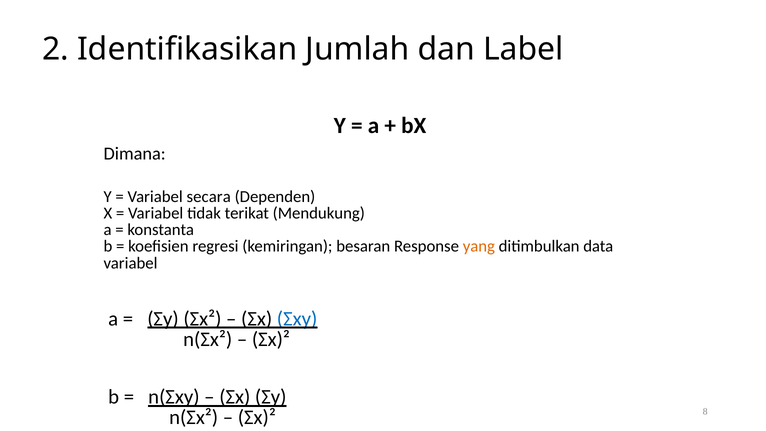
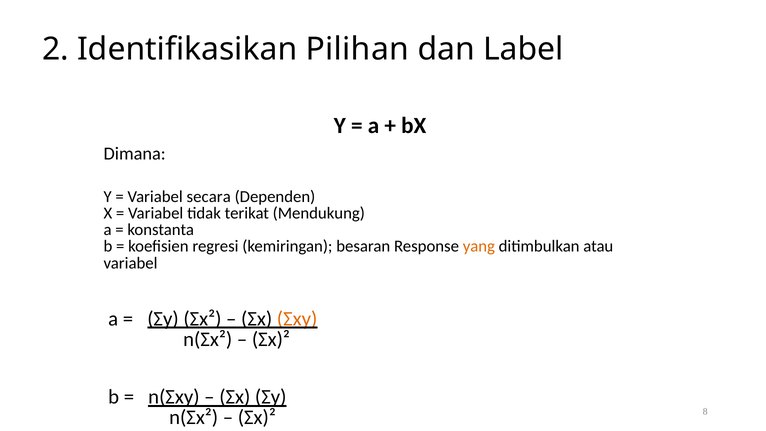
Jumlah: Jumlah -> Pilihan
data: data -> atau
Σxy colour: blue -> orange
